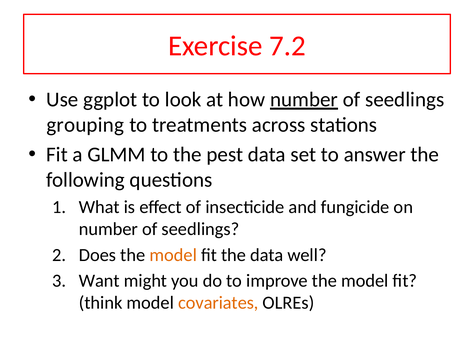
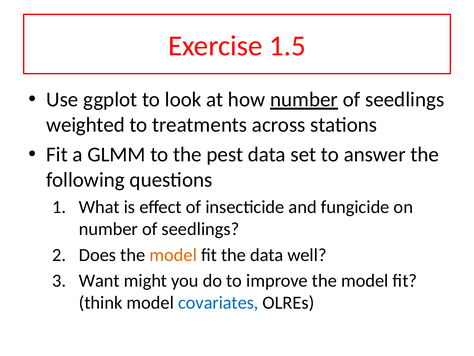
7.2: 7.2 -> 1.5
grouping: grouping -> weighted
covariates colour: orange -> blue
